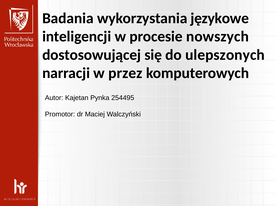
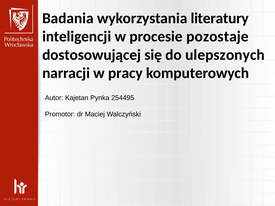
językowe: językowe -> literatury
nowszych: nowszych -> pozostaje
przez: przez -> pracy
